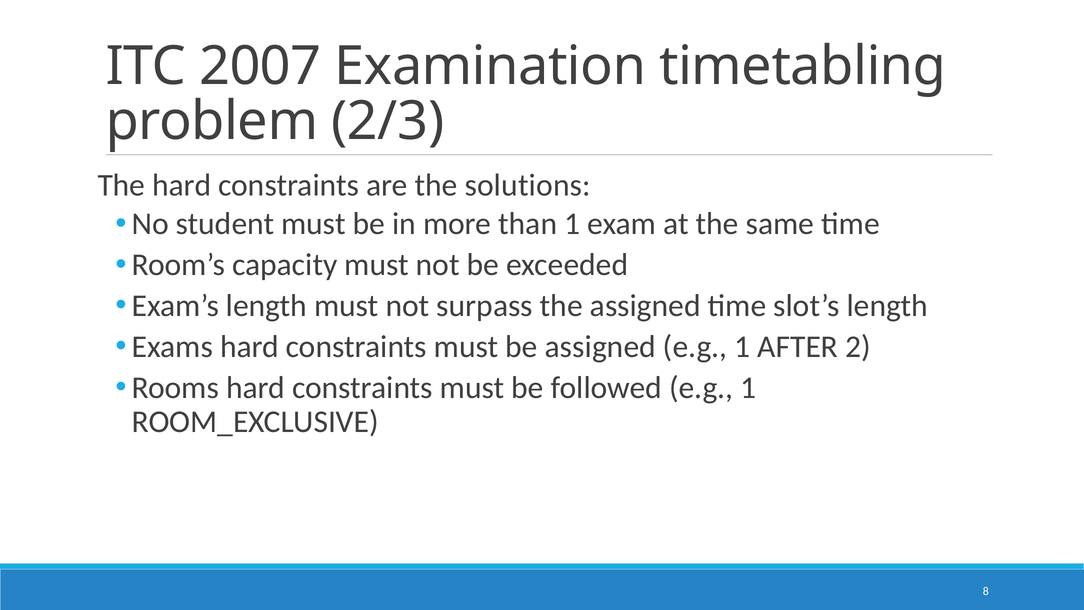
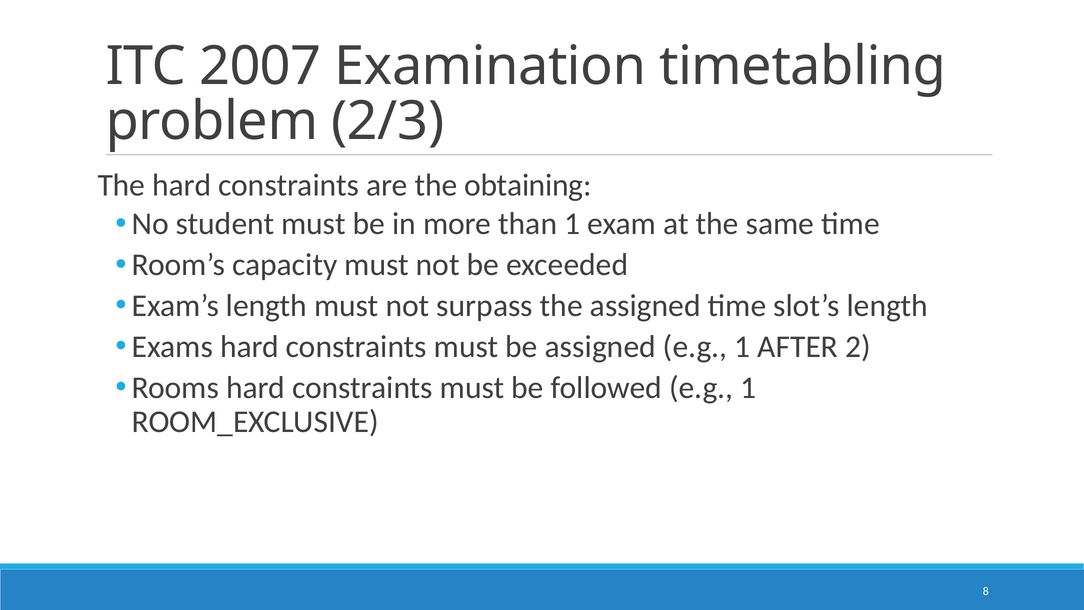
solutions: solutions -> obtaining
